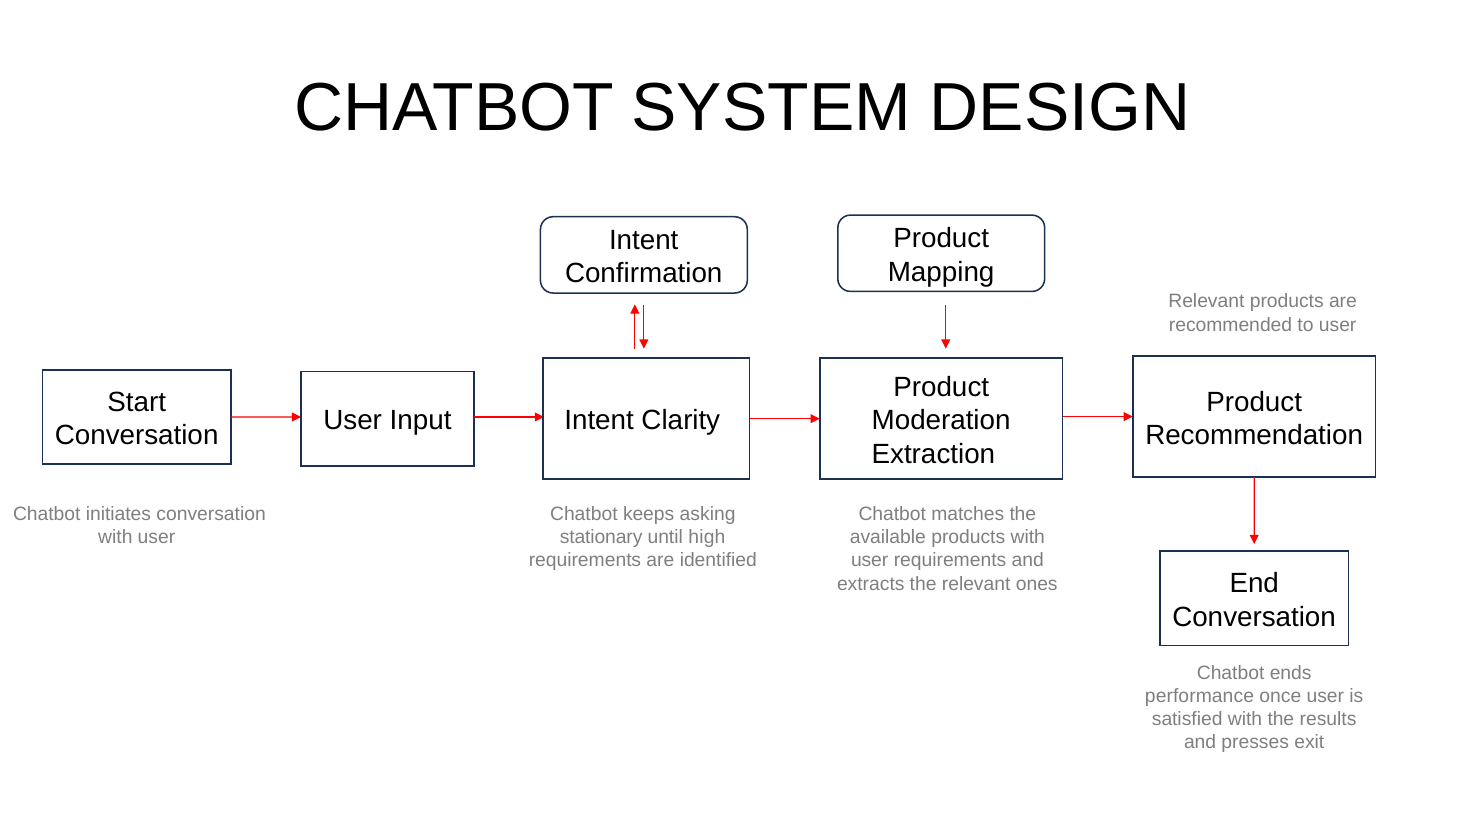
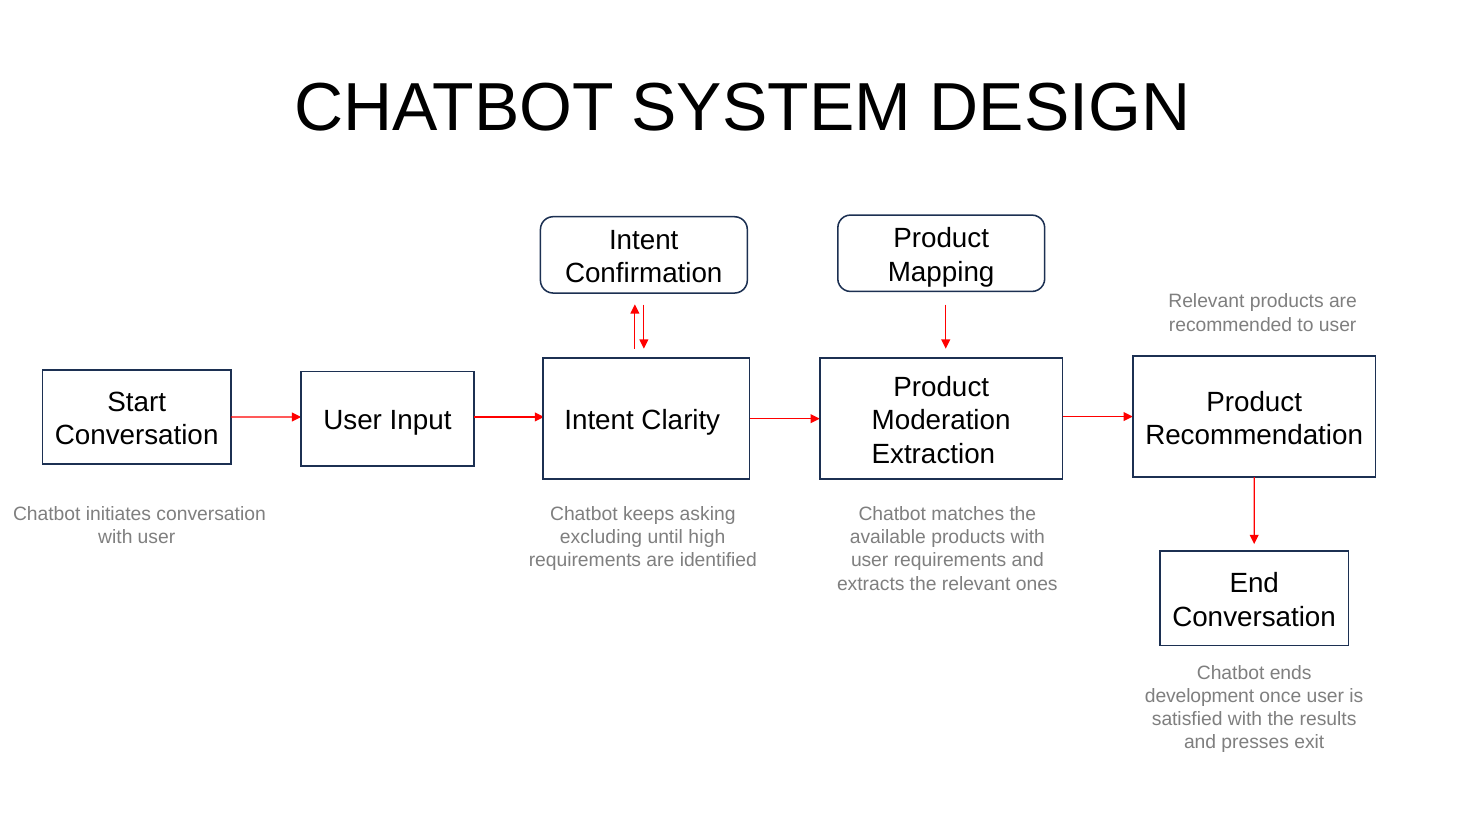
stationary: stationary -> excluding
performance: performance -> development
